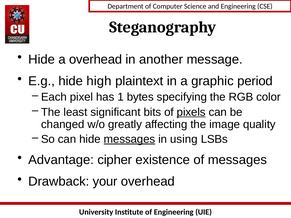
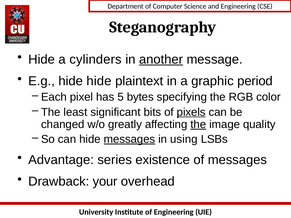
a overhead: overhead -> cylinders
another underline: none -> present
hide high: high -> hide
1: 1 -> 5
the at (198, 124) underline: none -> present
cipher: cipher -> series
